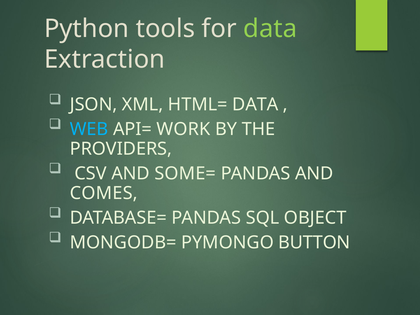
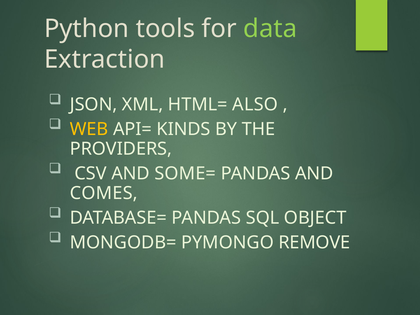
HTML= DATA: DATA -> ALSO
WEB colour: light blue -> yellow
WORK: WORK -> KINDS
BUTTON: BUTTON -> REMOVE
